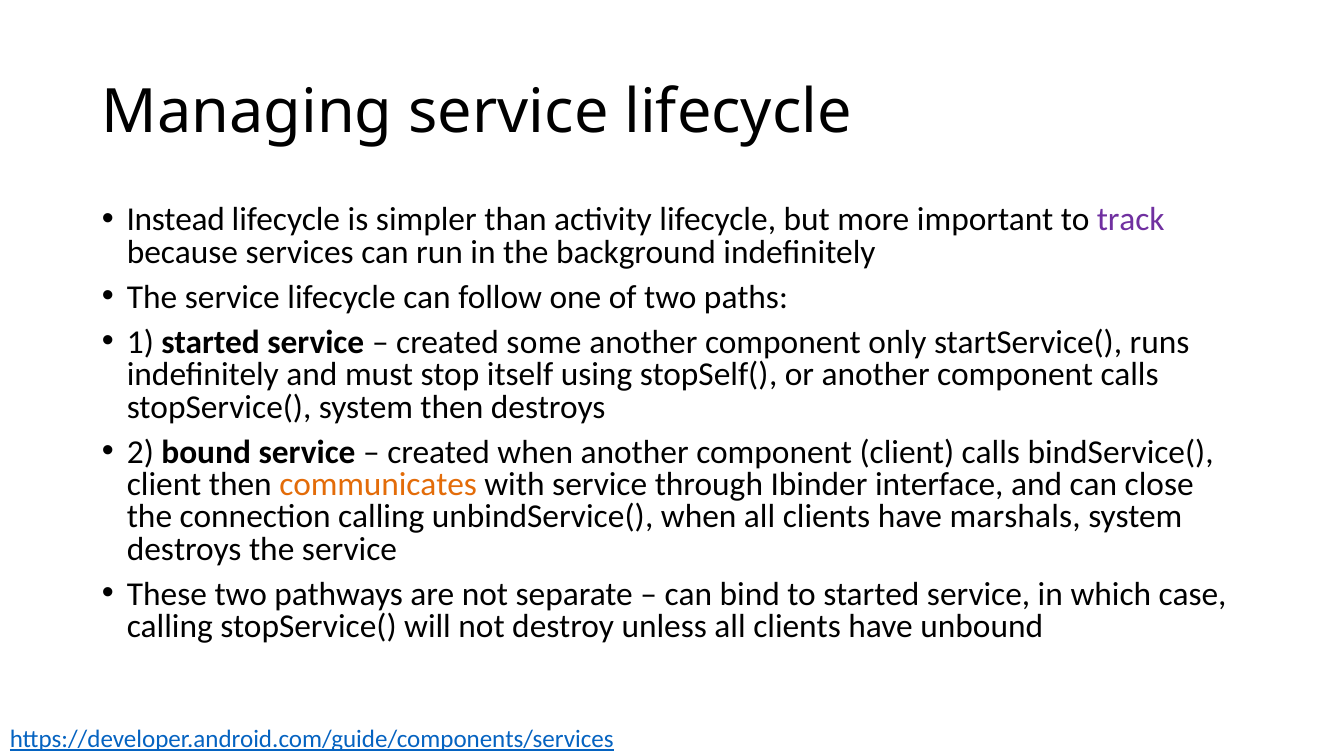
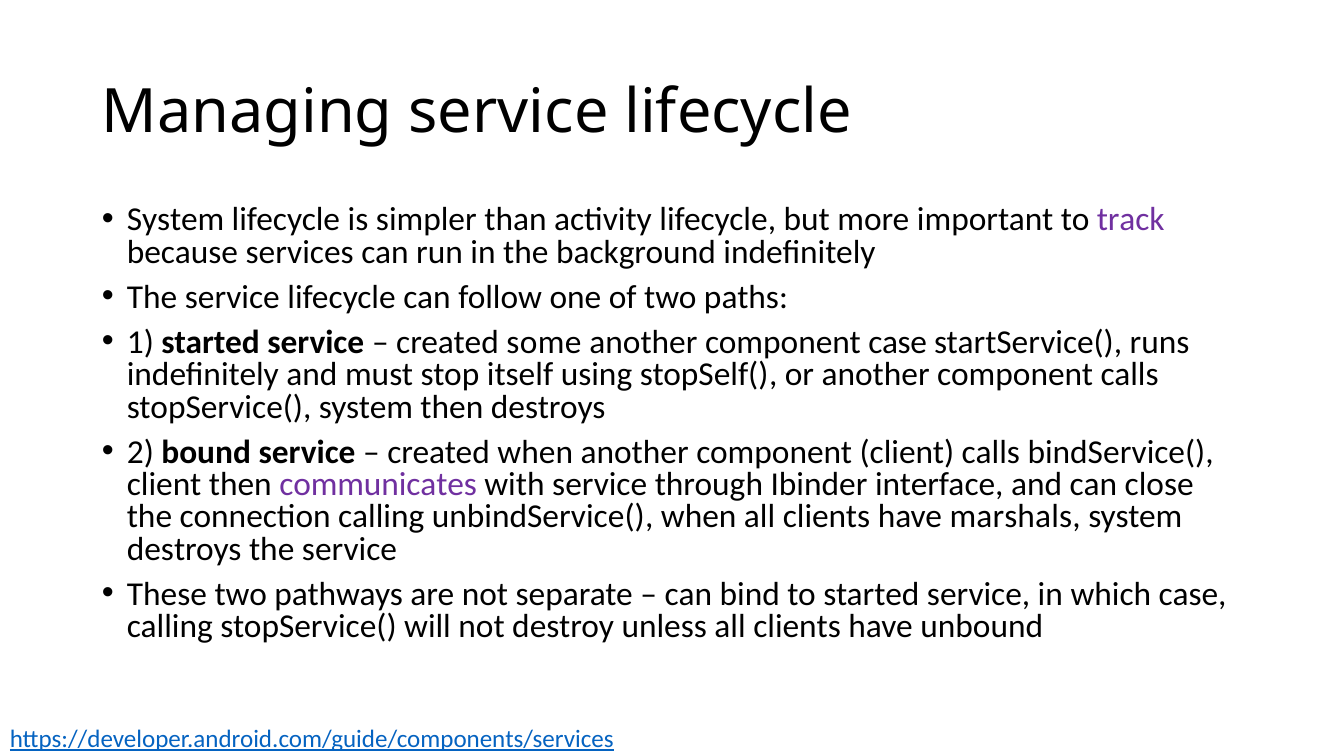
Instead at (176, 220): Instead -> System
component only: only -> case
communicates colour: orange -> purple
